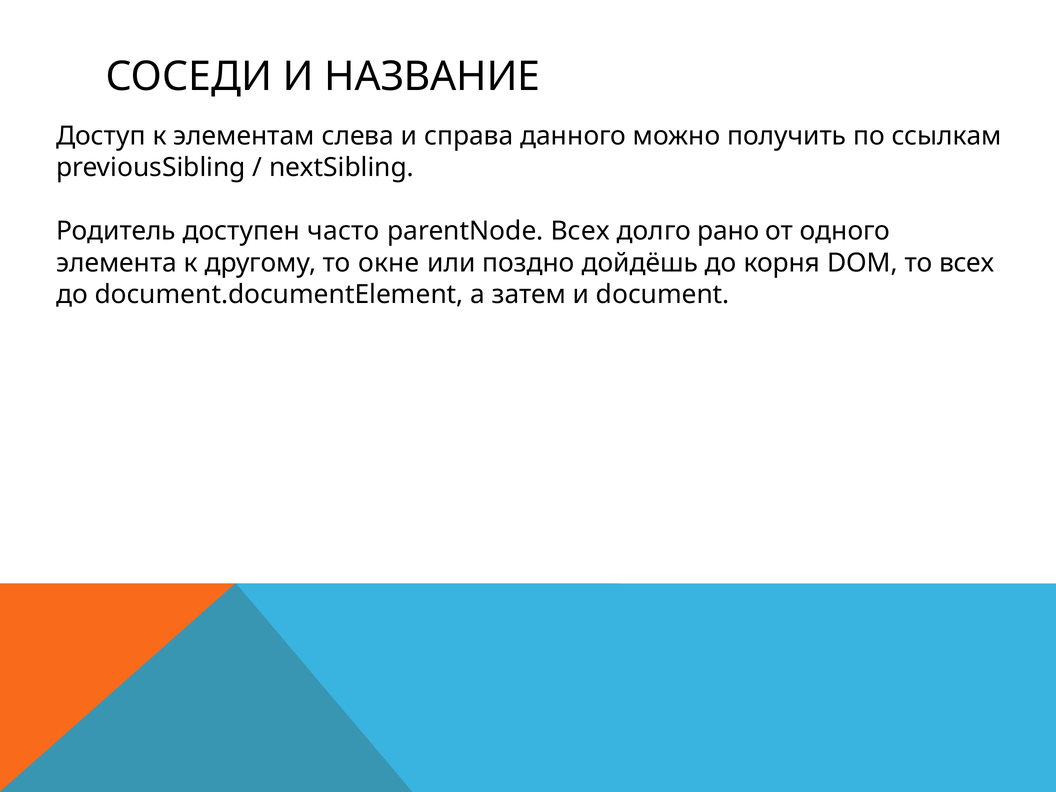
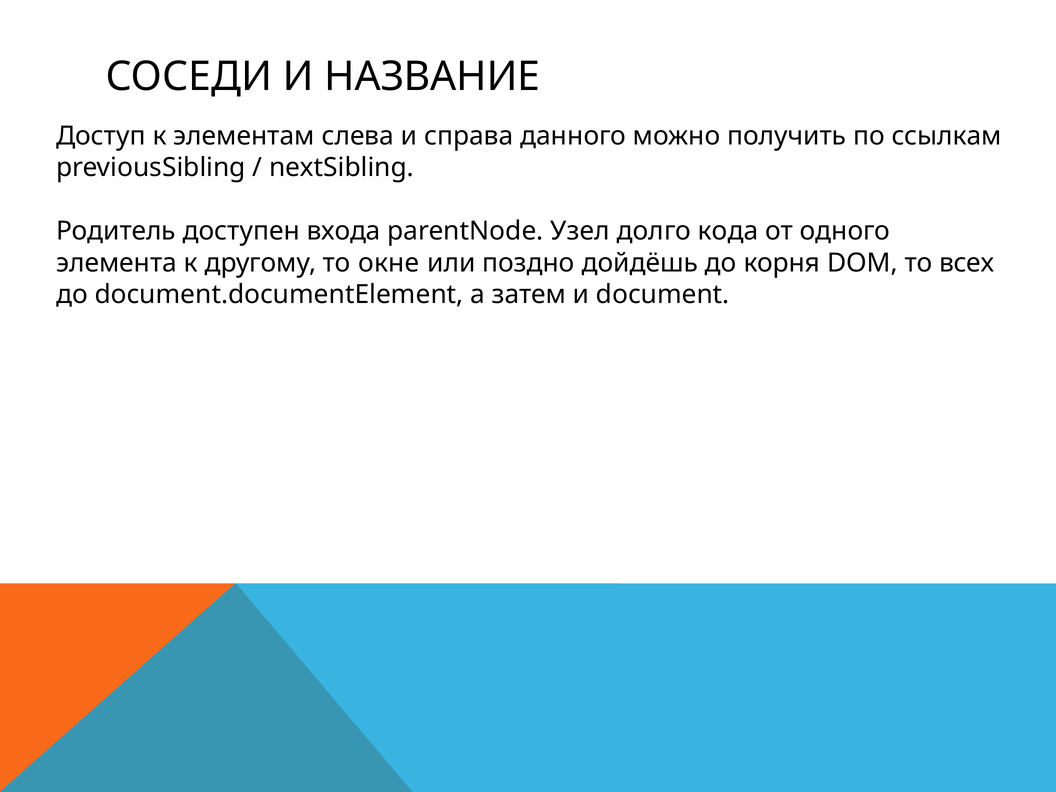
часто: часто -> входа
parentNode Всех: Всех -> Узел
рано: рано -> кода
